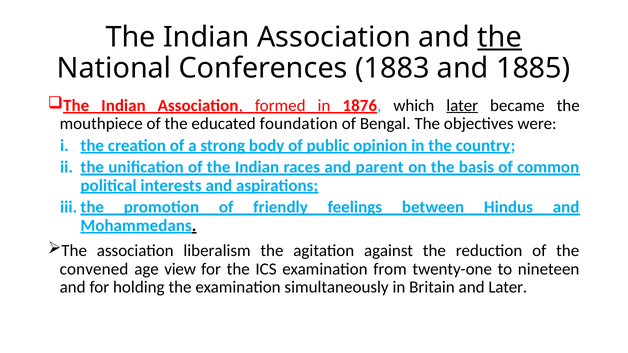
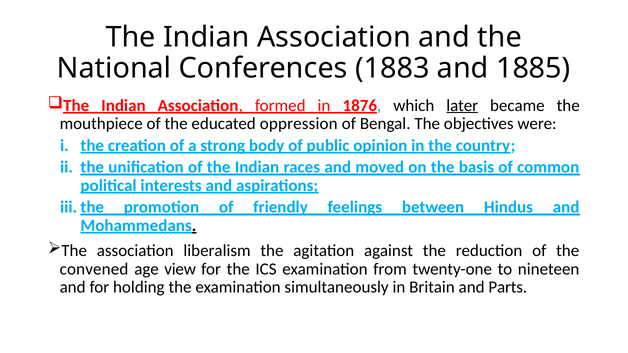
the at (500, 37) underline: present -> none
foundation: foundation -> oppression
parent: parent -> moved
and Later: Later -> Parts
